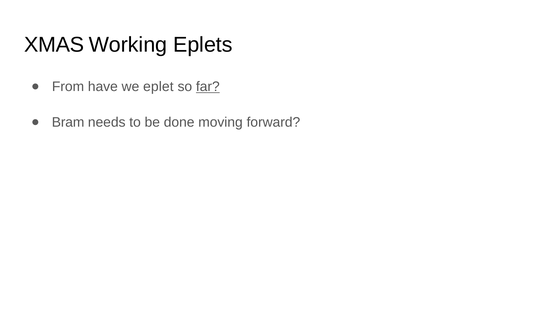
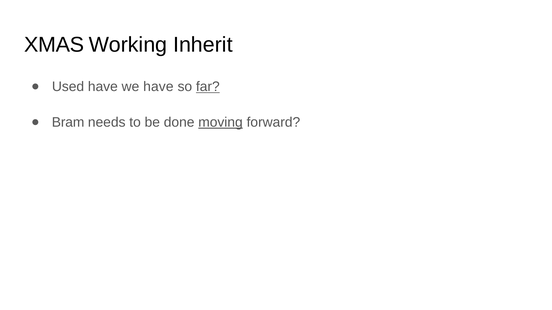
Eplets: Eplets -> Inherit
From: From -> Used
we eplet: eplet -> have
moving underline: none -> present
